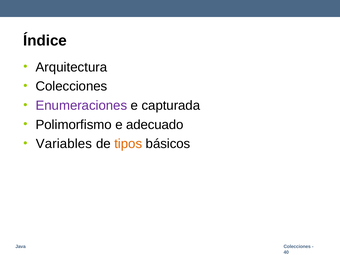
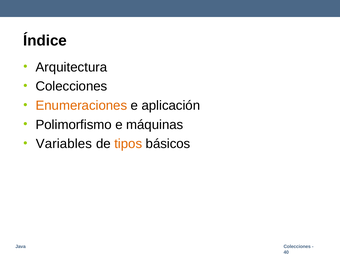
Enumeraciones colour: purple -> orange
capturada: capturada -> aplicación
adecuado: adecuado -> máquinas
